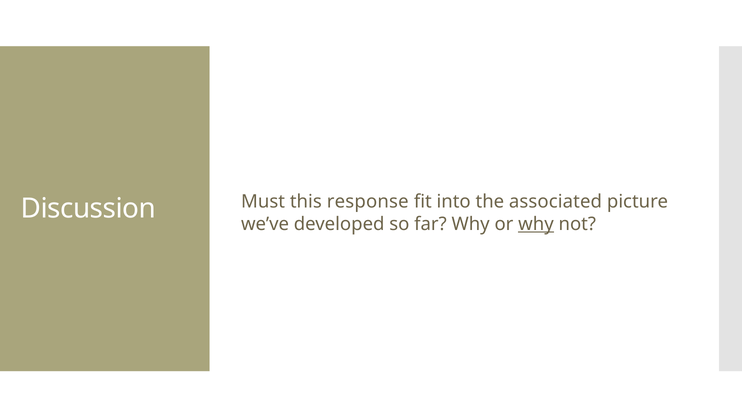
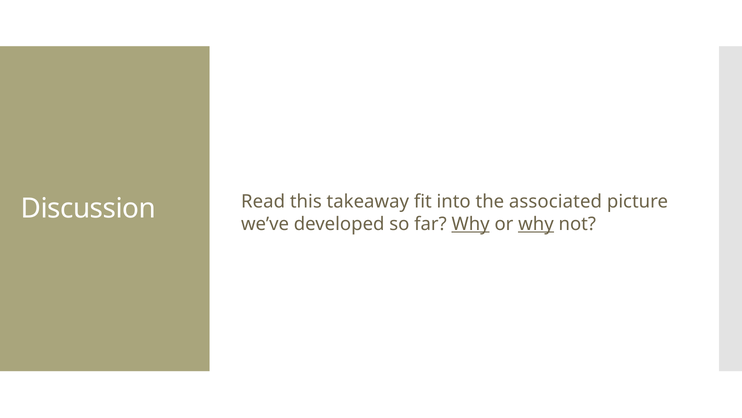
Must: Must -> Read
response: response -> takeaway
Why at (471, 224) underline: none -> present
